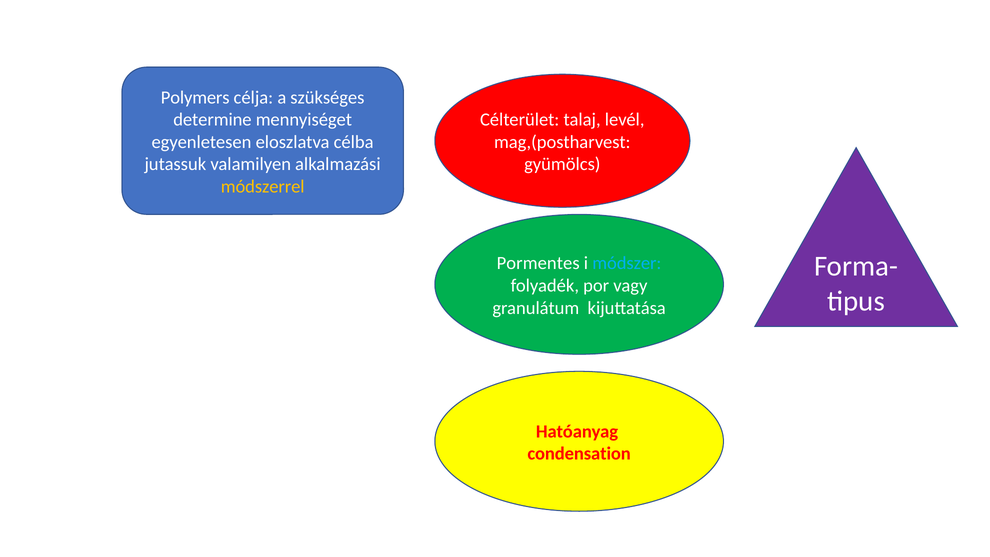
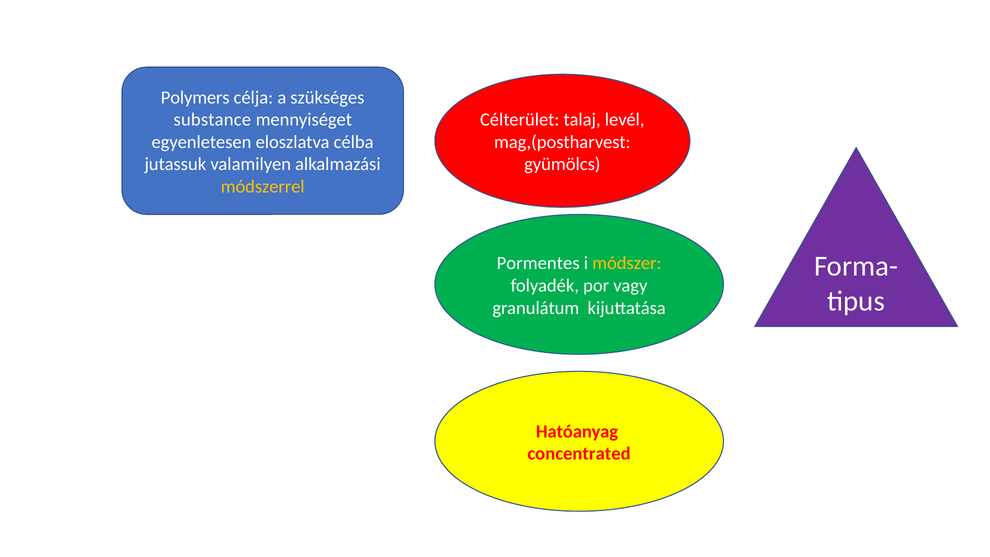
determine: determine -> substance
módszer colour: light blue -> yellow
condensation: condensation -> concentrated
